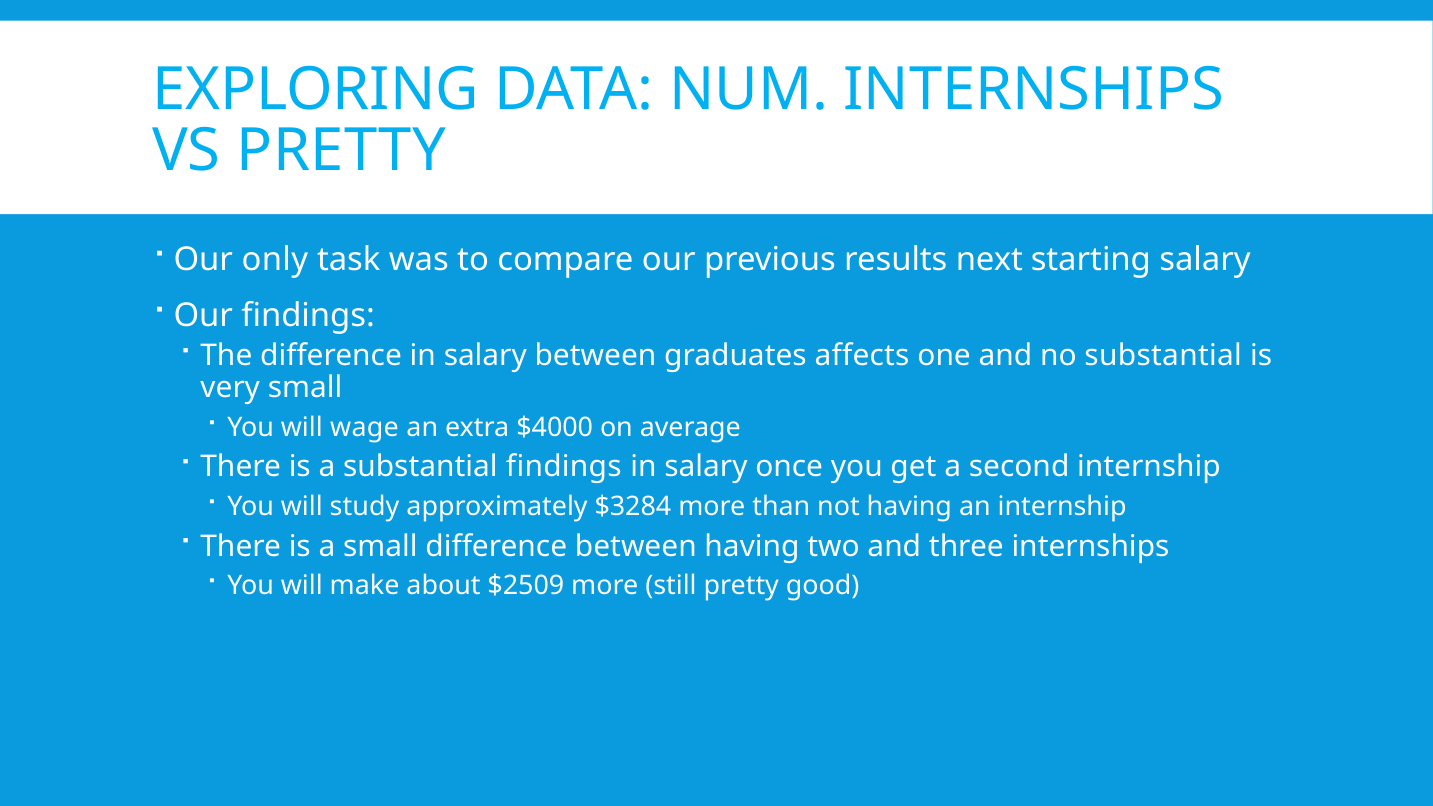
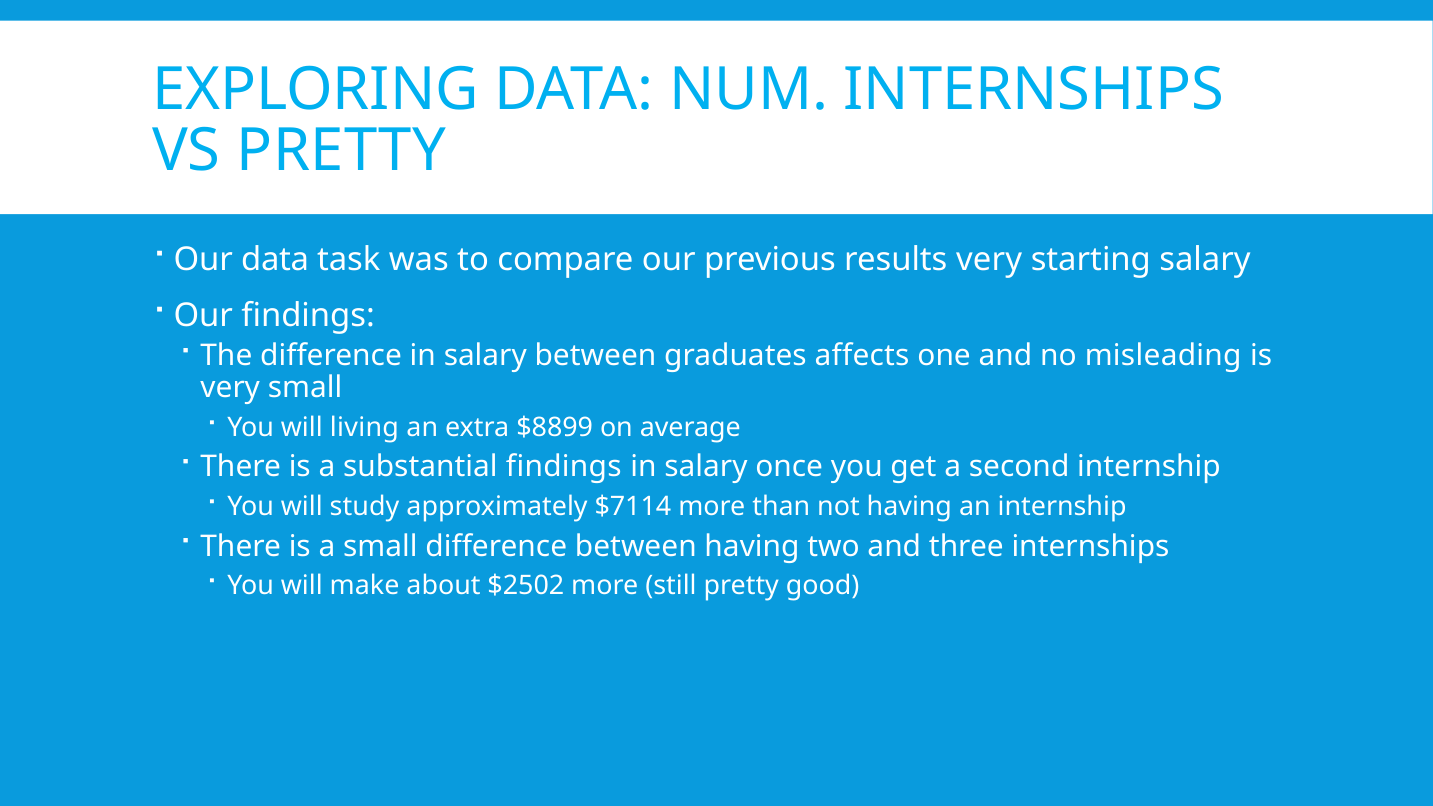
Our only: only -> data
results next: next -> very
no substantial: substantial -> misleading
wage: wage -> living
$4000: $4000 -> $8899
$3284: $3284 -> $7114
$2509: $2509 -> $2502
